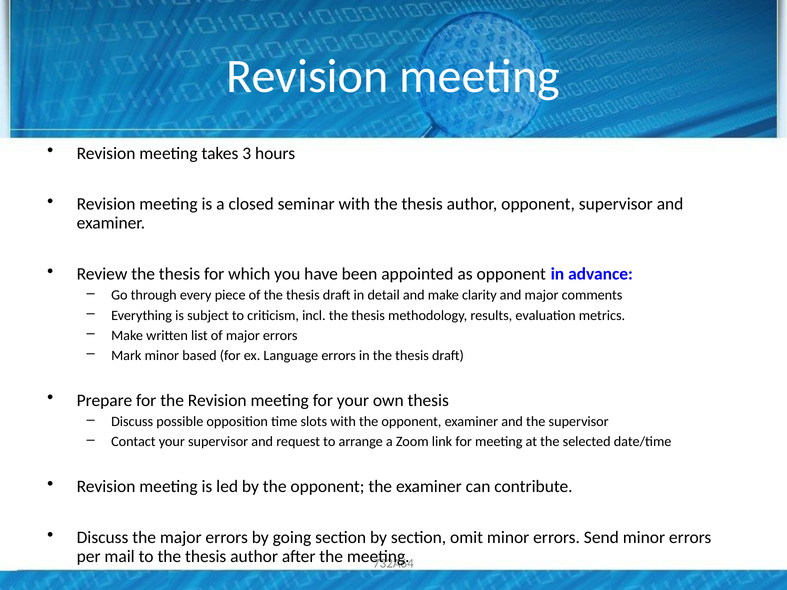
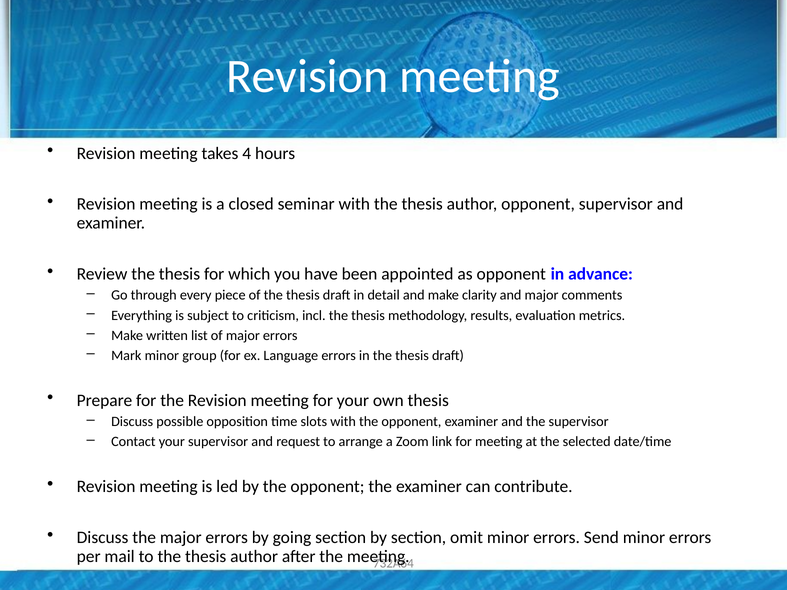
3: 3 -> 4
based: based -> group
